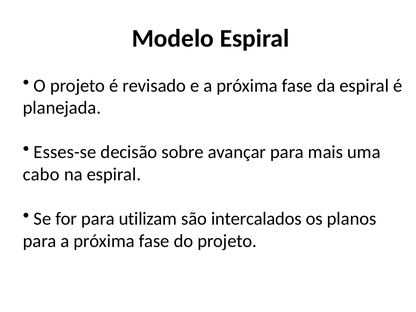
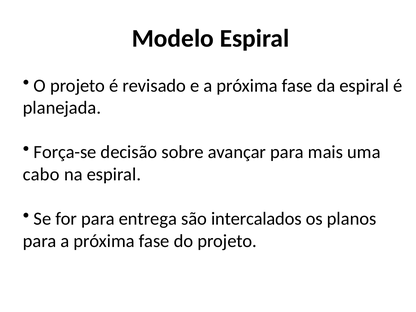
Esses-se: Esses-se -> Força-se
utilizam: utilizam -> entrega
